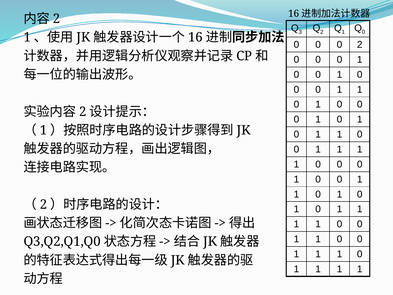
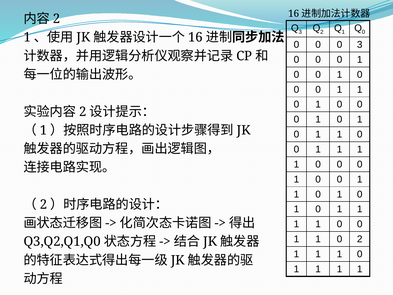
0 2: 2 -> 3
0 at (360, 239): 0 -> 2
